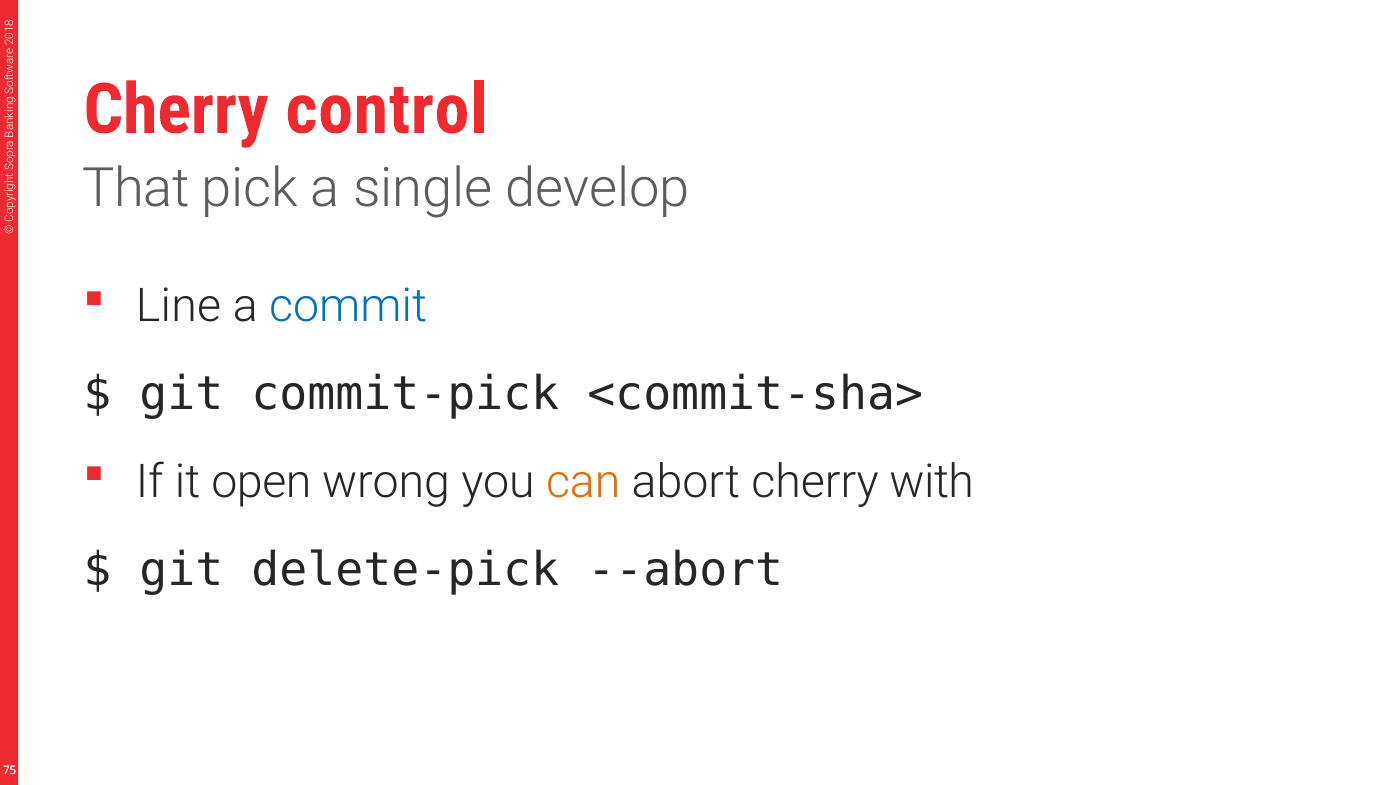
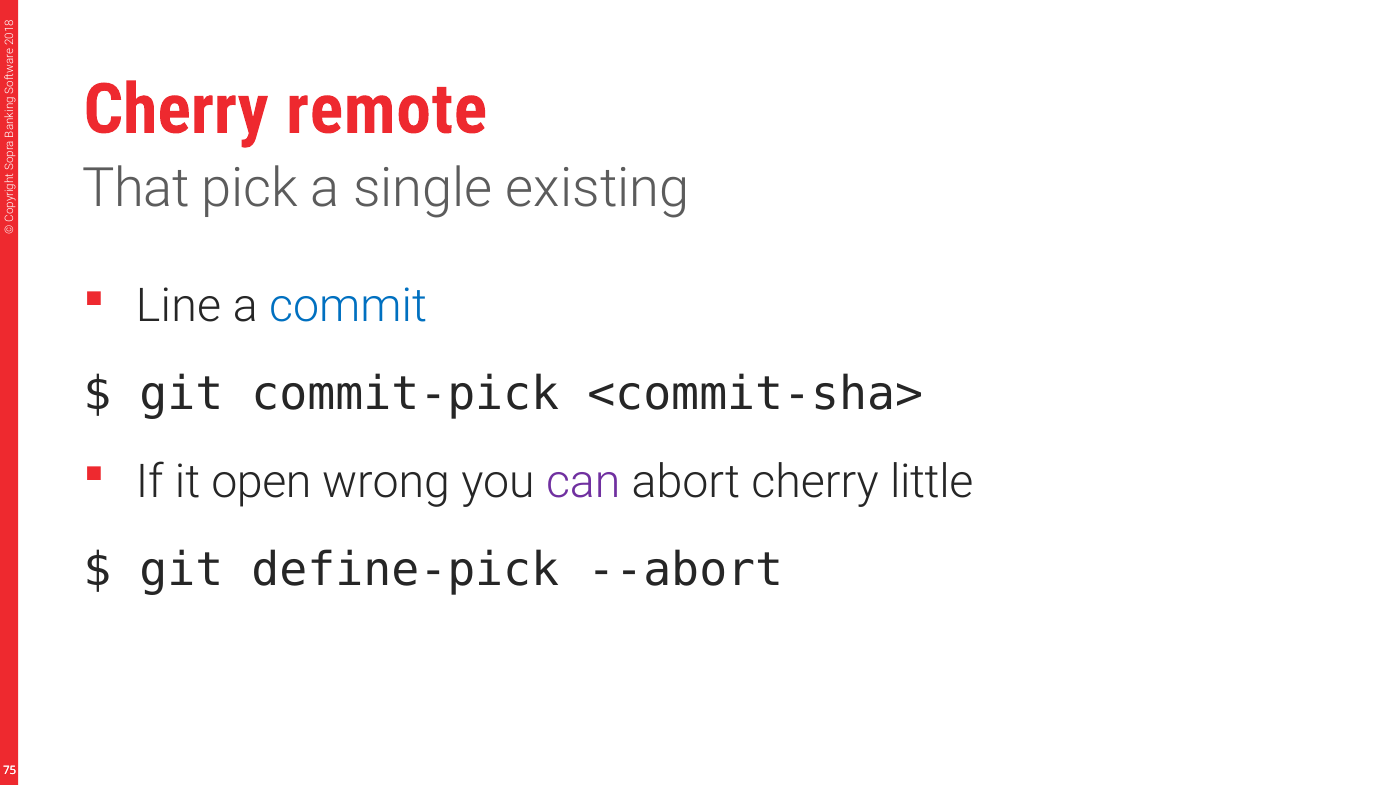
control: control -> remote
develop: develop -> existing
can colour: orange -> purple
with: with -> little
delete-pick: delete-pick -> define-pick
